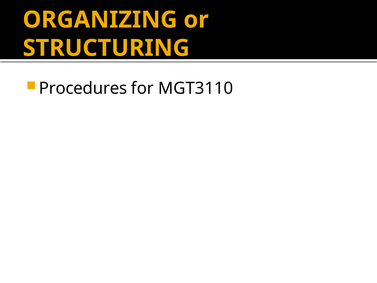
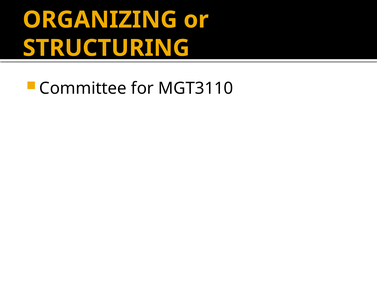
Procedures: Procedures -> Committee
